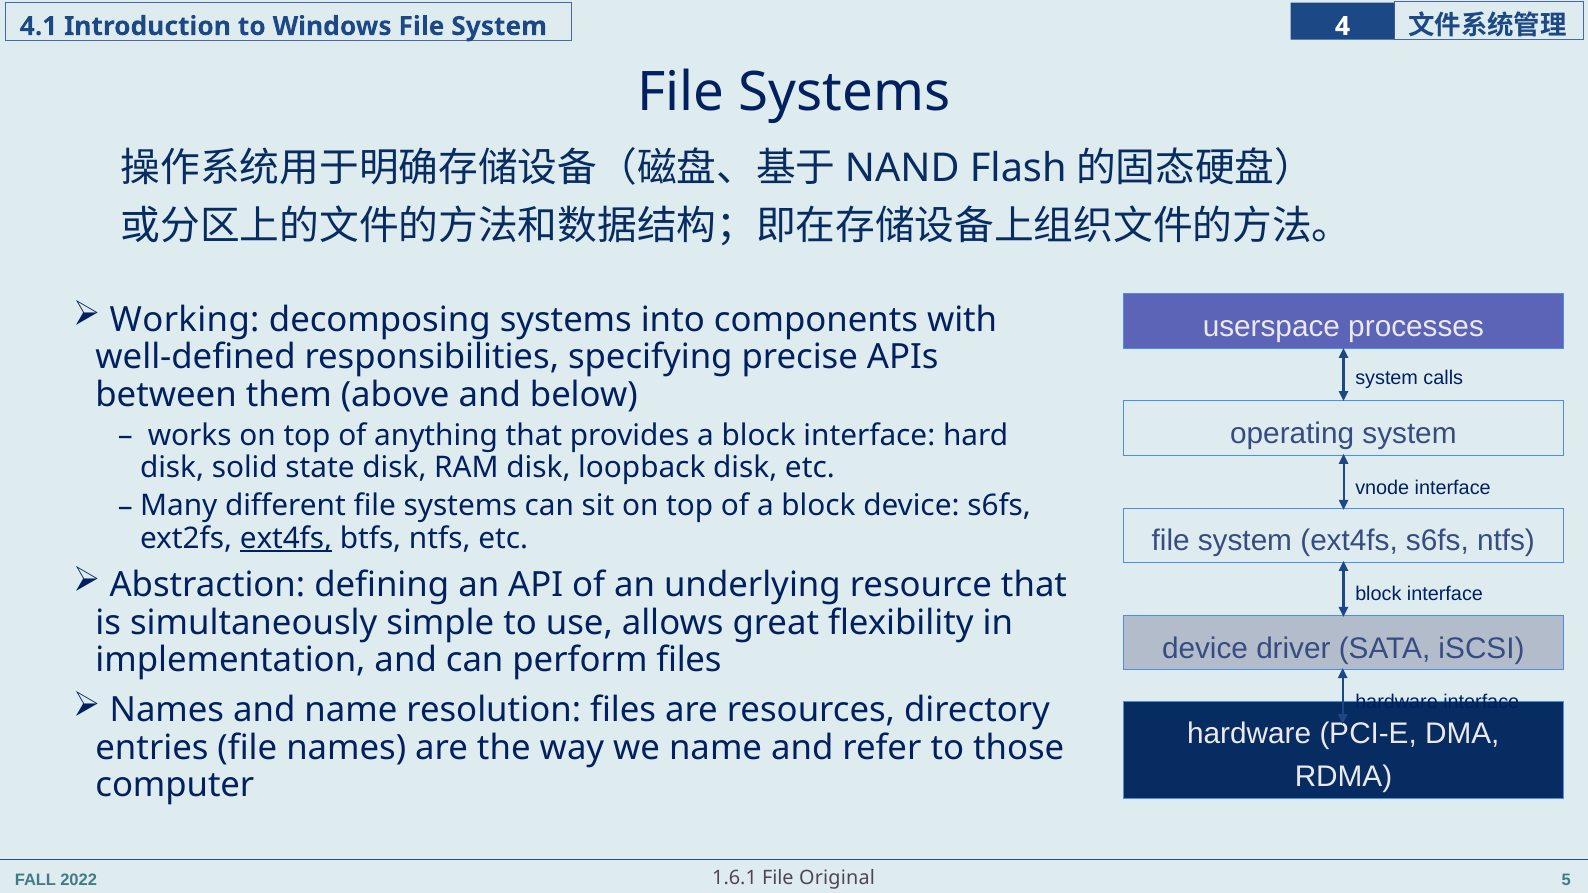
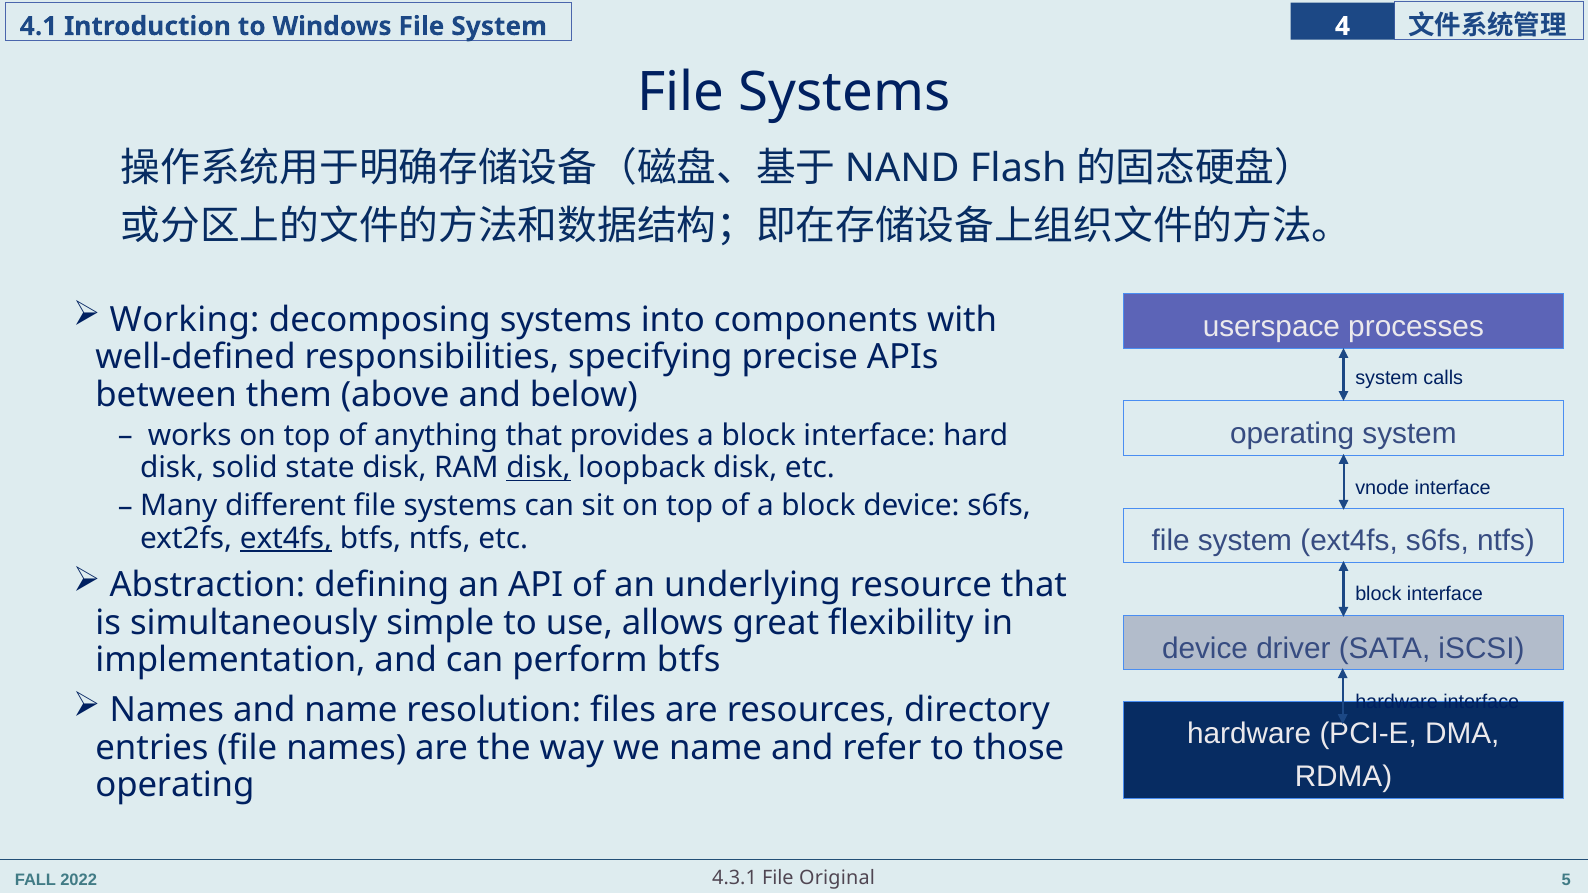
disk at (538, 468) underline: none -> present
perform files: files -> btfs
computer at (175, 786): computer -> operating
1.6.1: 1.6.1 -> 4.3.1
